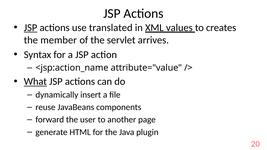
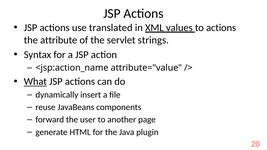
JSP at (31, 28) underline: present -> none
to creates: creates -> actions
member: member -> attribute
arrives: arrives -> strings
